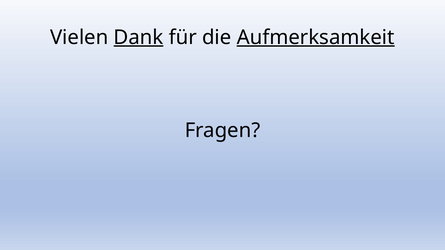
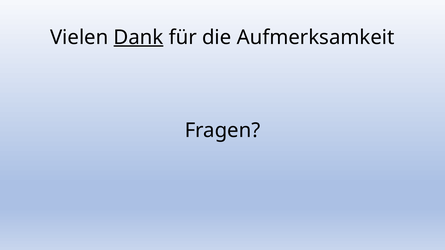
Aufmerksamkeit underline: present -> none
